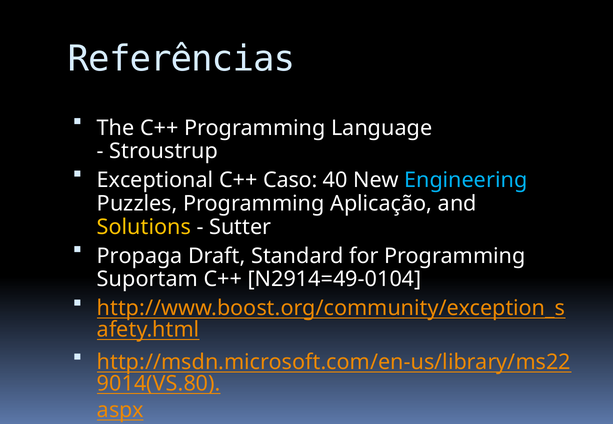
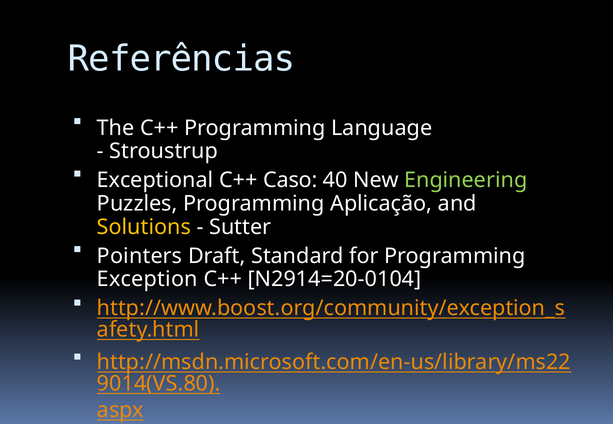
Engineering colour: light blue -> light green
Propaga: Propaga -> Pointers
Suportam: Suportam -> Exception
N2914=49-0104: N2914=49-0104 -> N2914=20-0104
